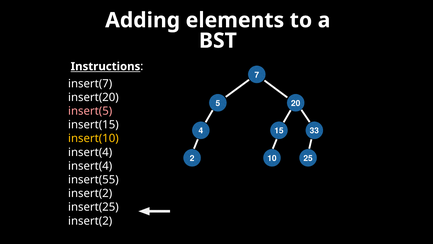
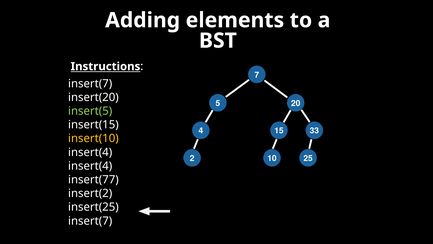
insert(5 colour: pink -> light green
insert(55: insert(55 -> insert(77
insert(2 at (90, 221): insert(2 -> insert(7
